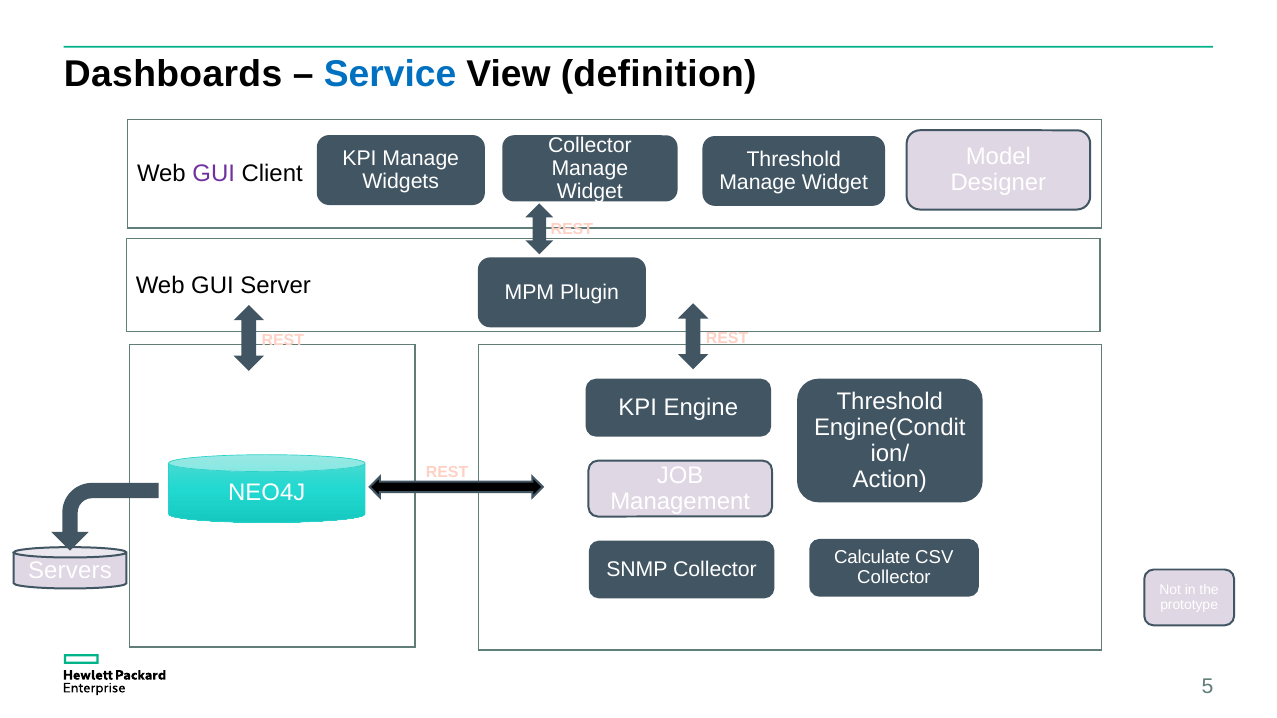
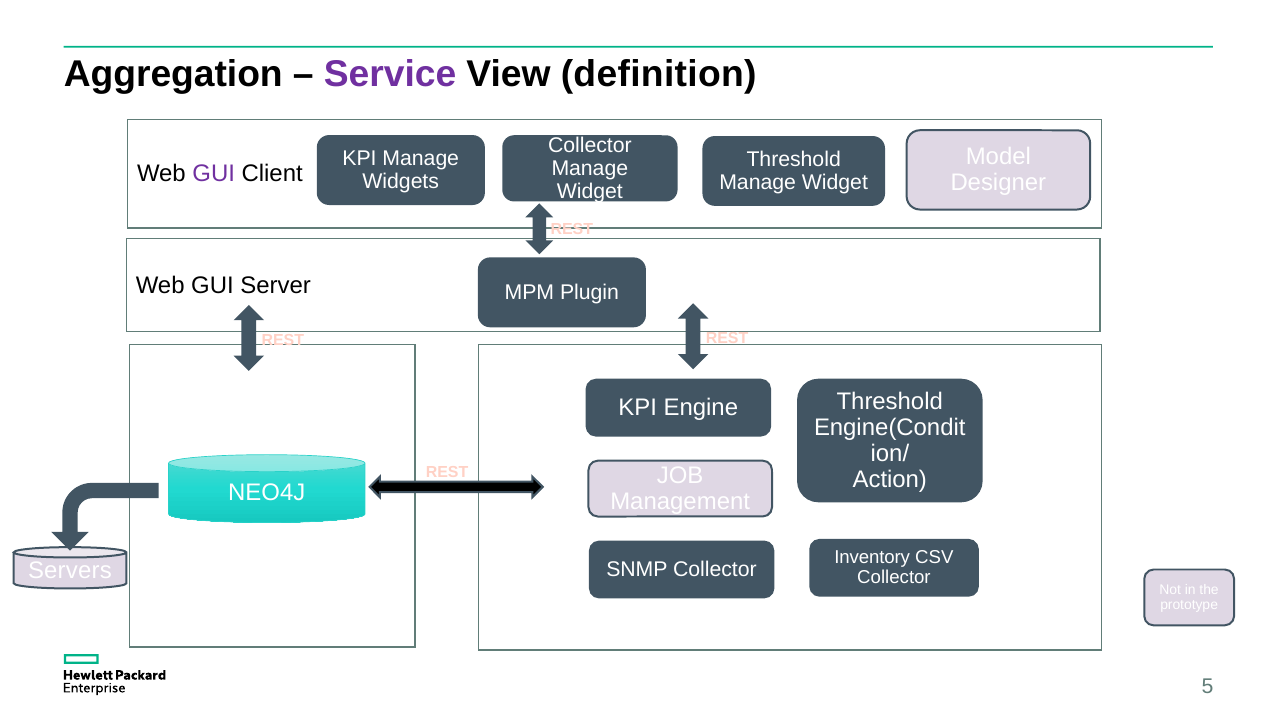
Dashboards: Dashboards -> Aggregation
Service colour: blue -> purple
Calculate: Calculate -> Inventory
